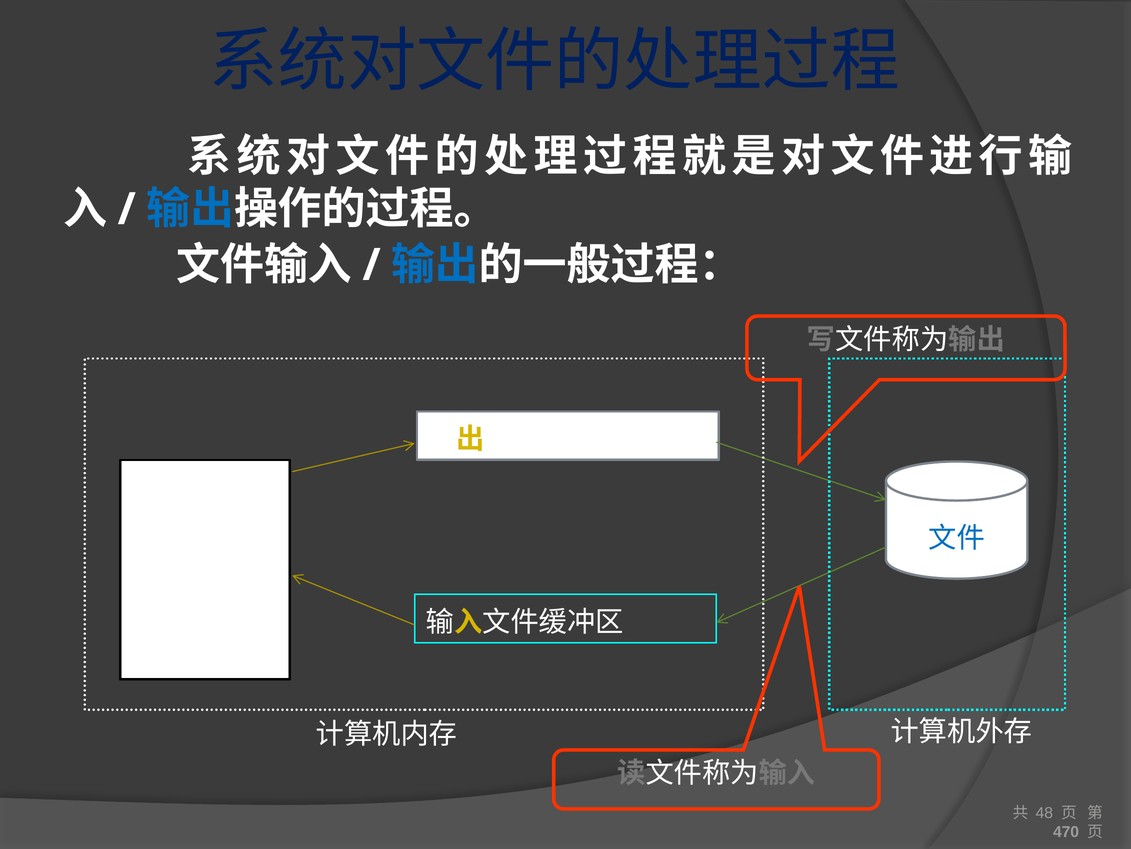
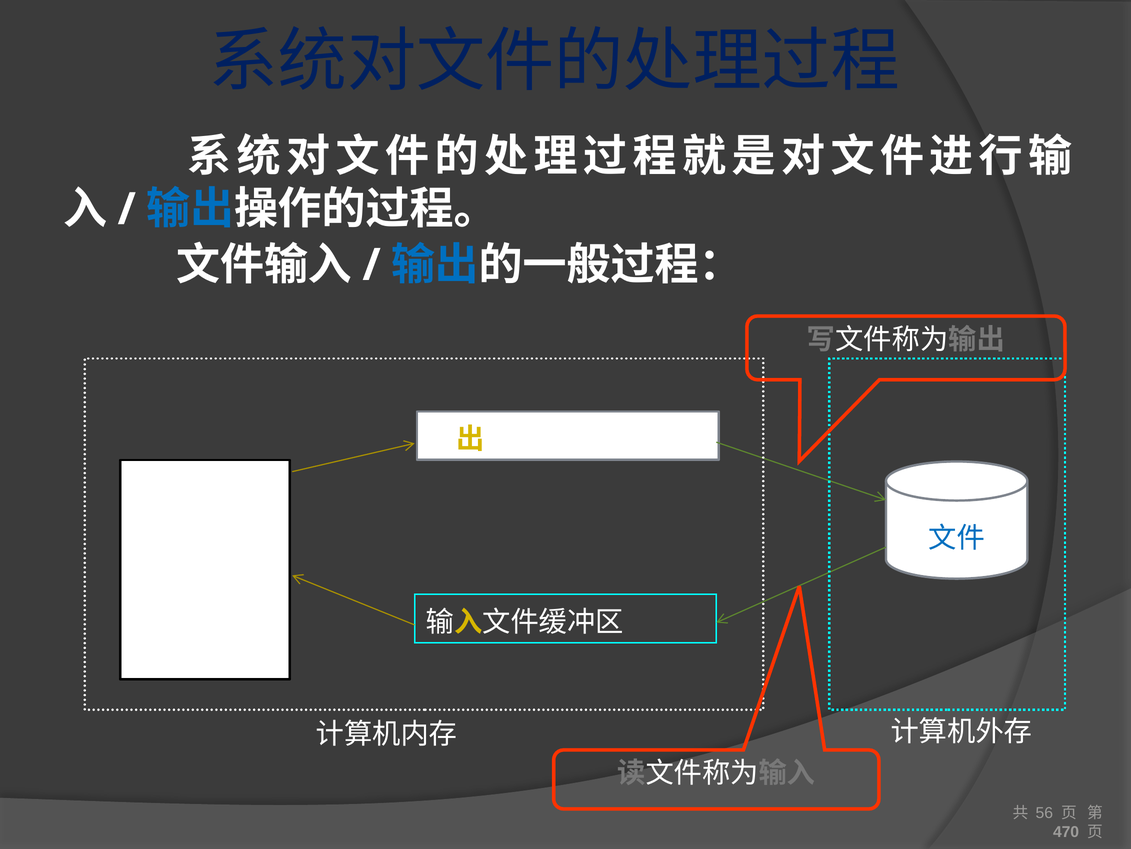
48: 48 -> 56
